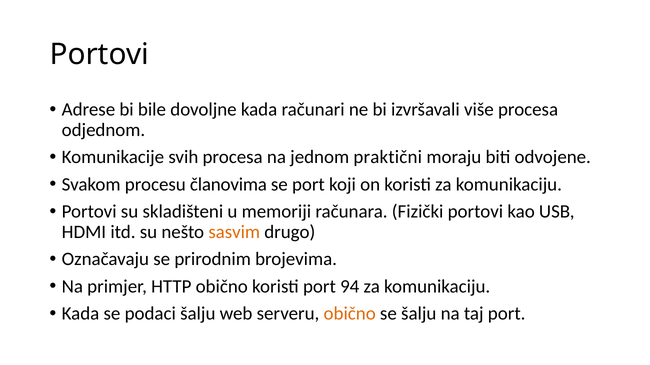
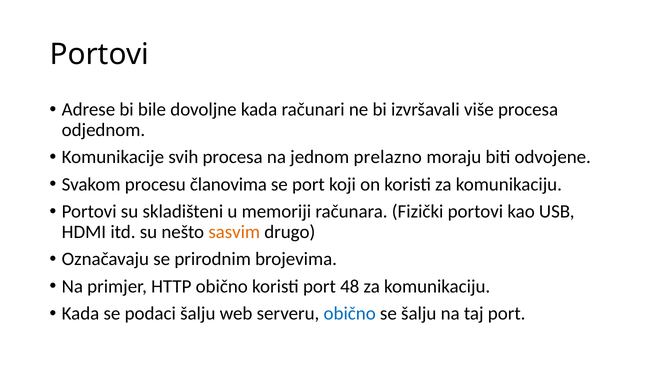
praktični: praktični -> prelazno
94: 94 -> 48
obično at (350, 314) colour: orange -> blue
